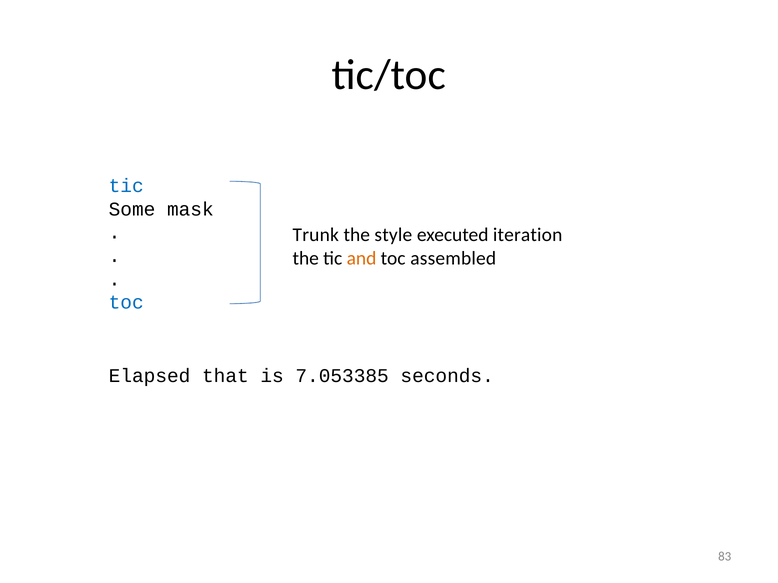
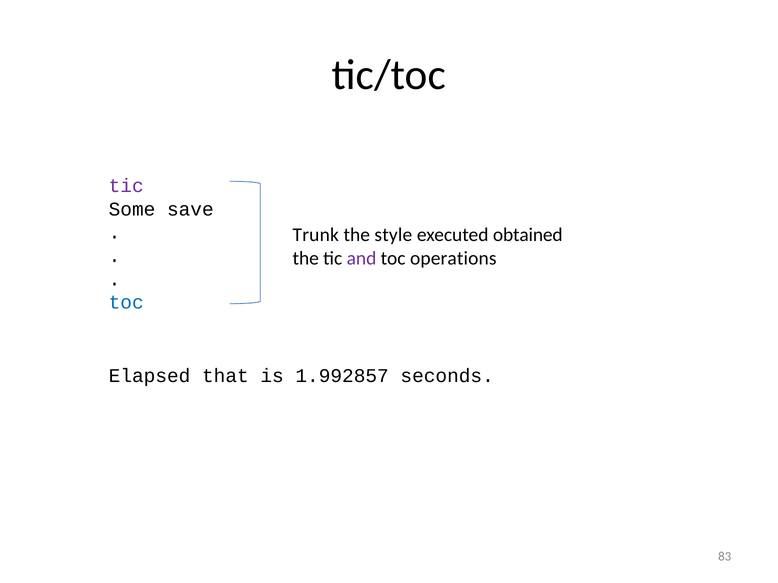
tic at (126, 186) colour: blue -> purple
mask: mask -> save
iteration: iteration -> obtained
and colour: orange -> purple
assembled: assembled -> operations
7.053385: 7.053385 -> 1.992857
